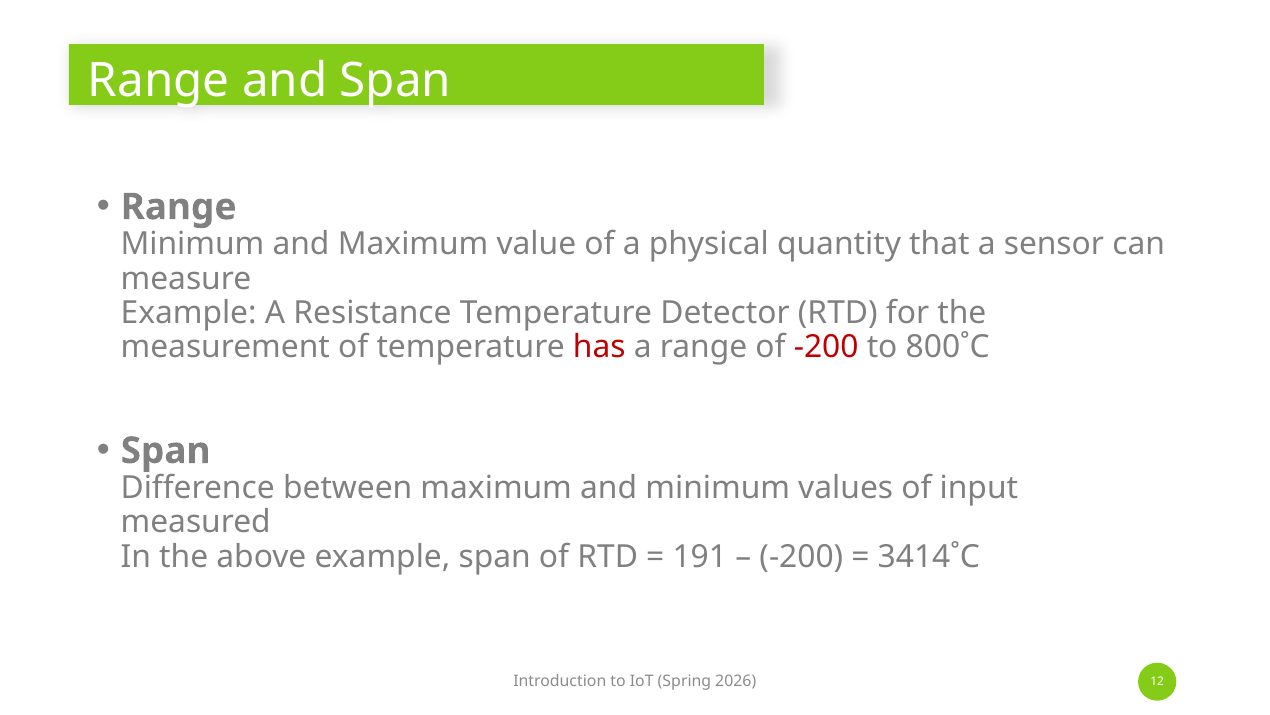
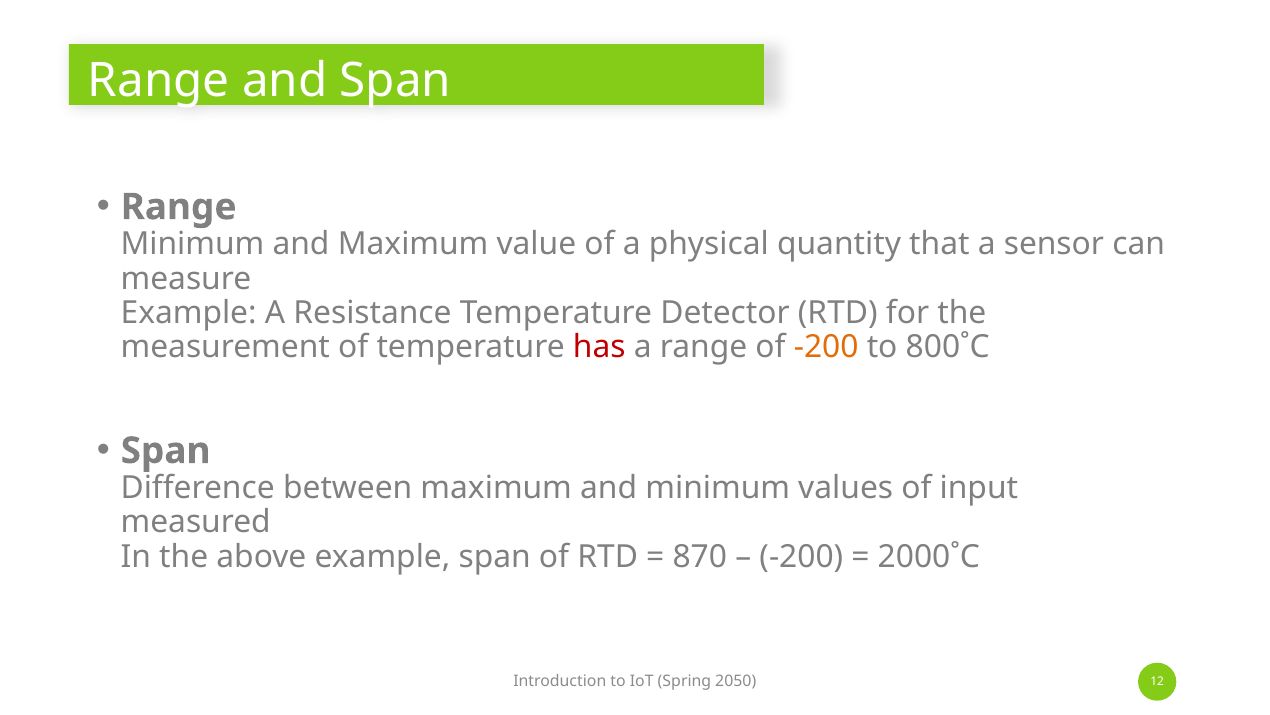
-200 at (826, 347) colour: red -> orange
191: 191 -> 870
3414˚C: 3414˚C -> 2000˚C
2026: 2026 -> 2050
